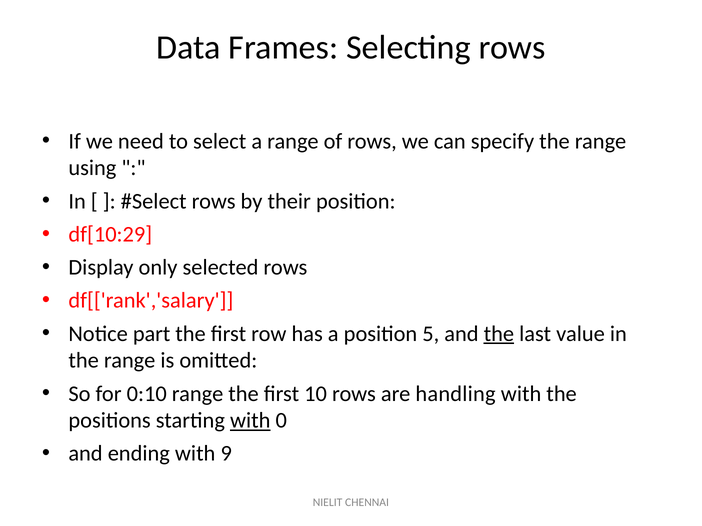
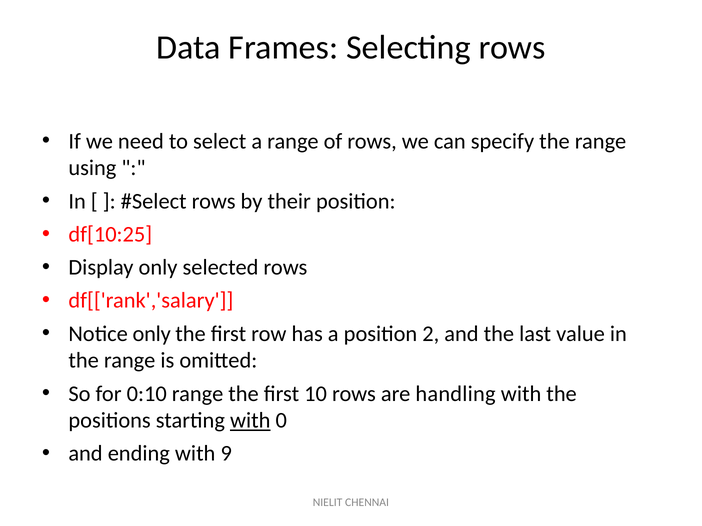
df[10:29: df[10:29 -> df[10:25
Notice part: part -> only
5: 5 -> 2
the at (499, 334) underline: present -> none
